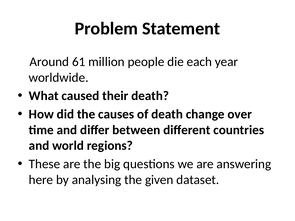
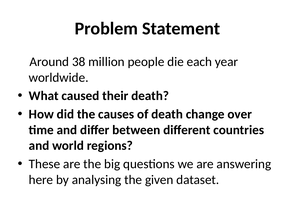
61: 61 -> 38
